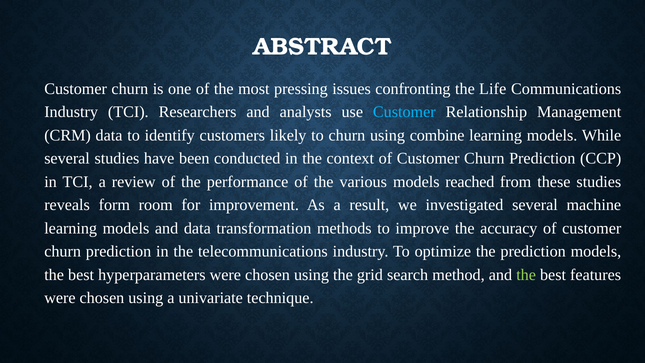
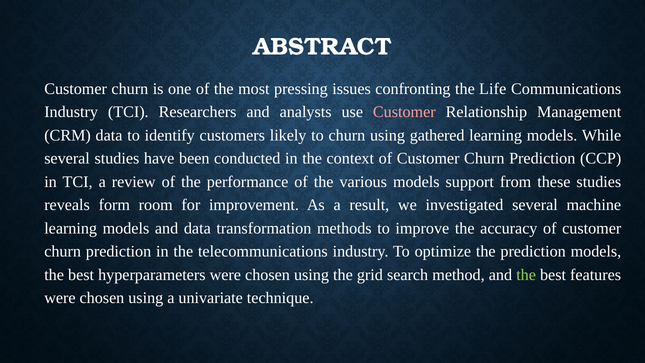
Customer at (404, 112) colour: light blue -> pink
combine: combine -> gathered
reached: reached -> support
